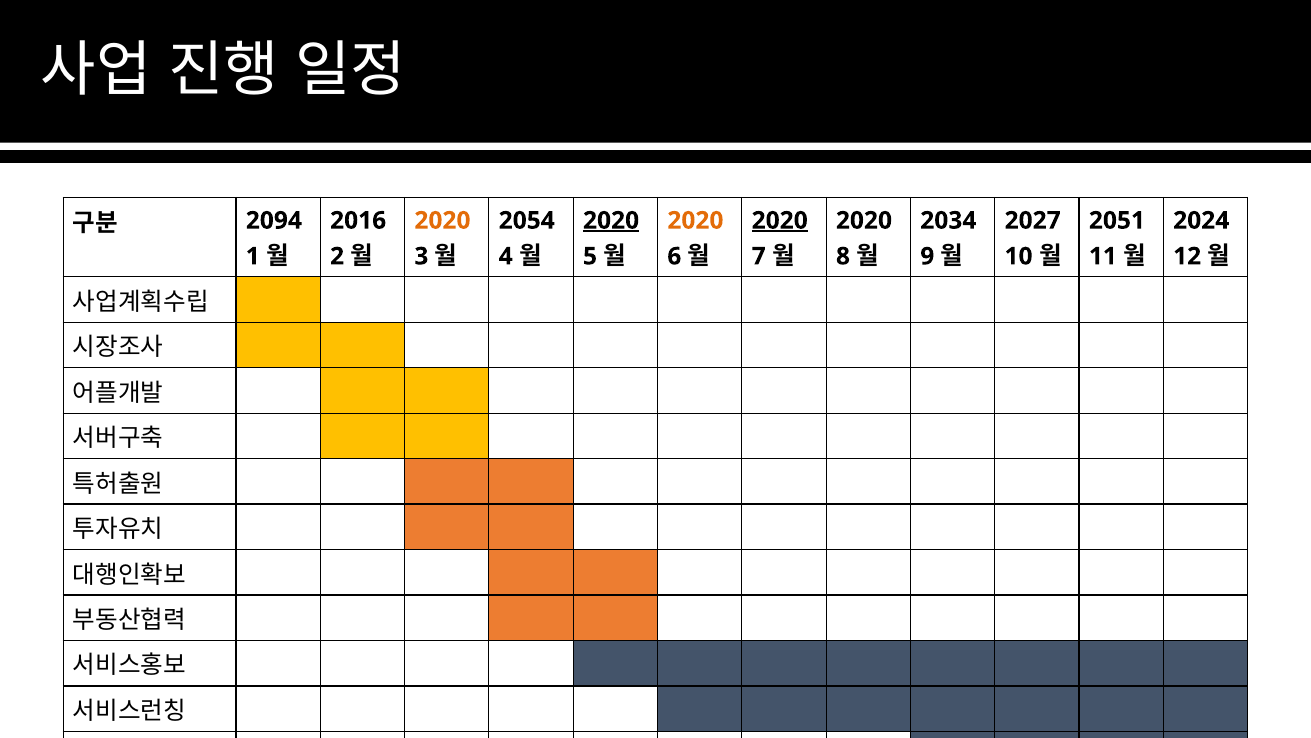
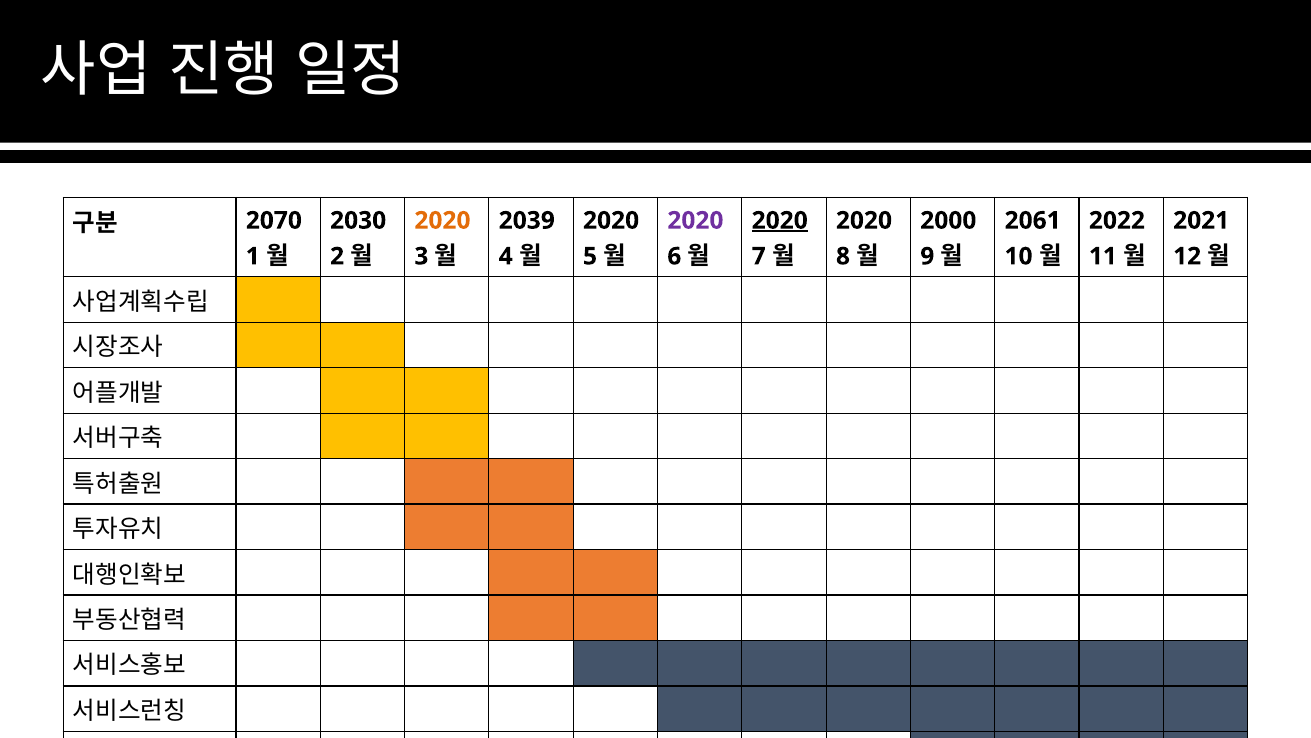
2094: 2094 -> 2070
2016: 2016 -> 2030
2054: 2054 -> 2039
2020 at (611, 220) underline: present -> none
2020 at (695, 220) colour: orange -> purple
2034: 2034 -> 2000
2027: 2027 -> 2061
2051: 2051 -> 2022
2024: 2024 -> 2021
